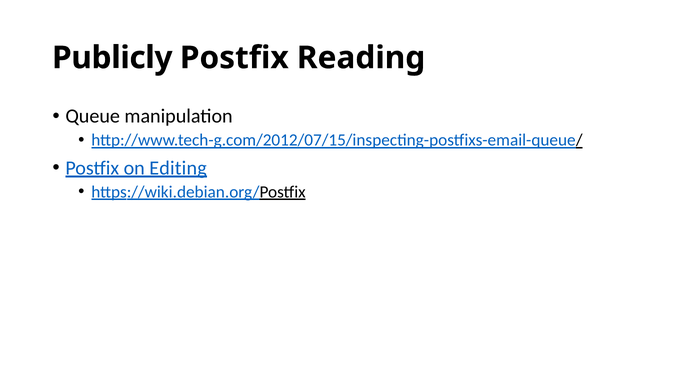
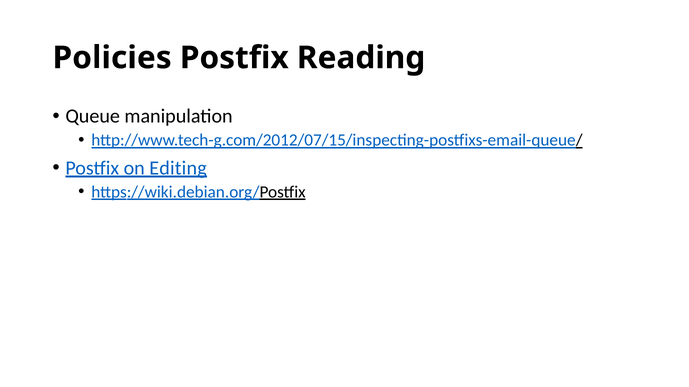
Publicly: Publicly -> Policies
